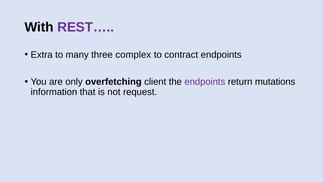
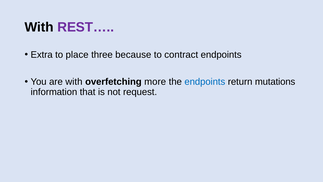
many: many -> place
complex: complex -> because
are only: only -> with
client: client -> more
endpoints at (205, 82) colour: purple -> blue
